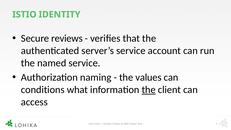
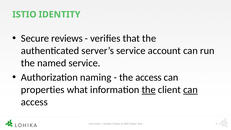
the values: values -> access
conditions: conditions -> properties
can at (190, 90) underline: none -> present
